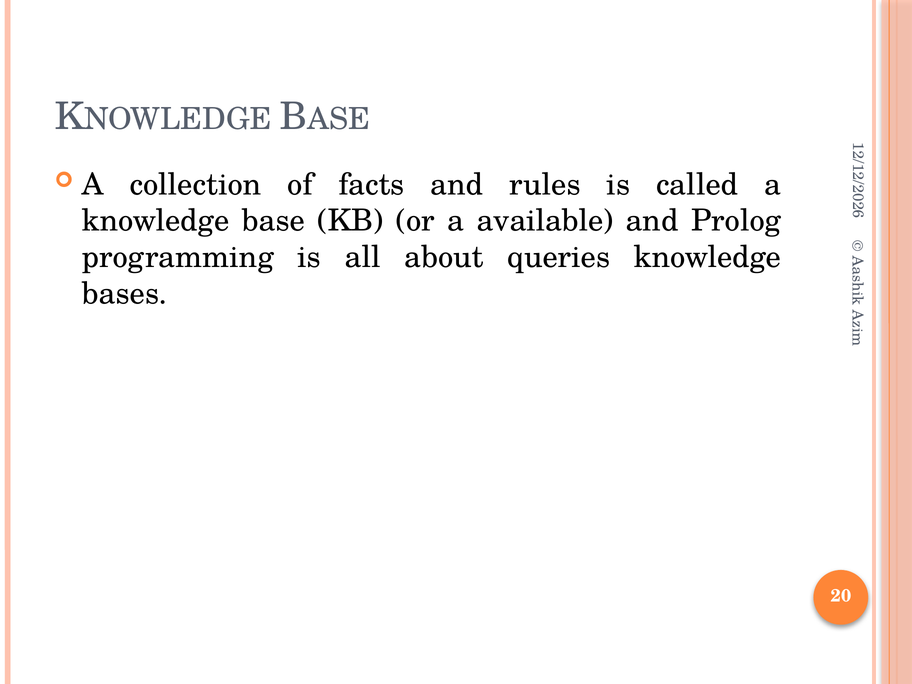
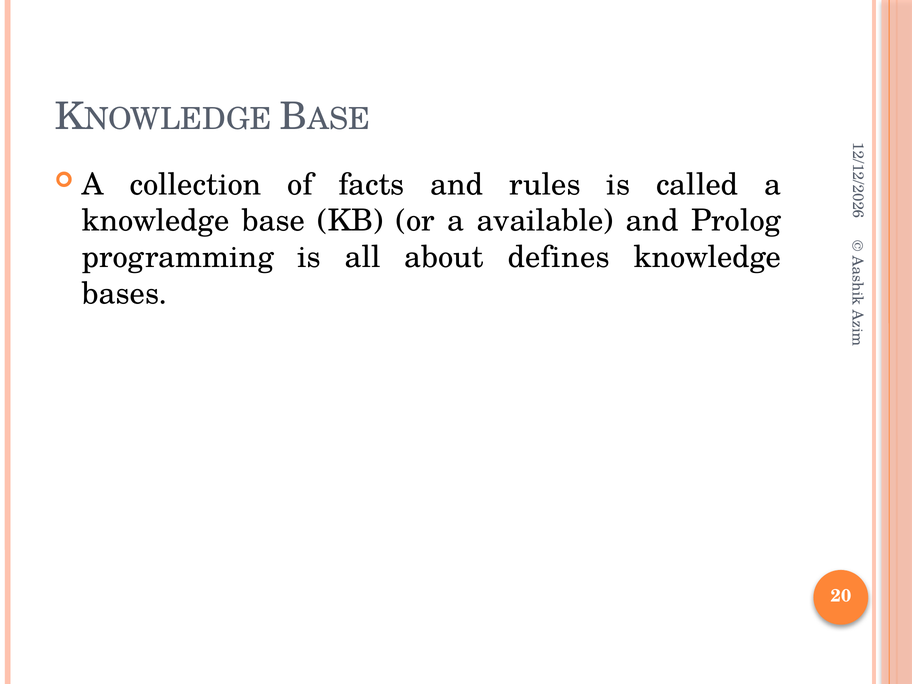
queries: queries -> defines
